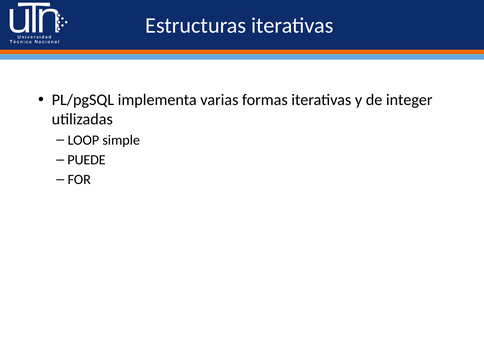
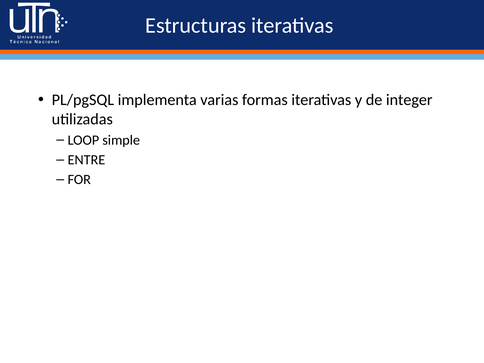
PUEDE: PUEDE -> ENTRE
